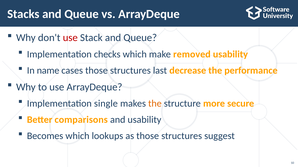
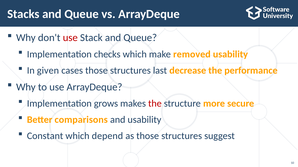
name: name -> given
single: single -> grows
the at (155, 104) colour: orange -> red
Becomes: Becomes -> Constant
lookups: lookups -> depend
